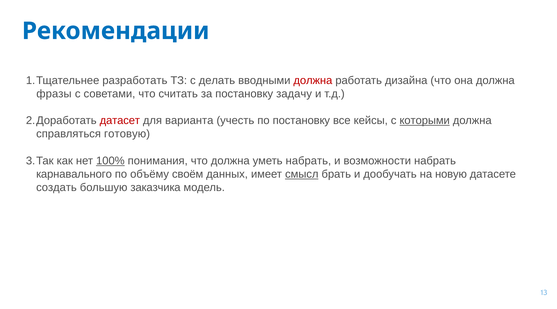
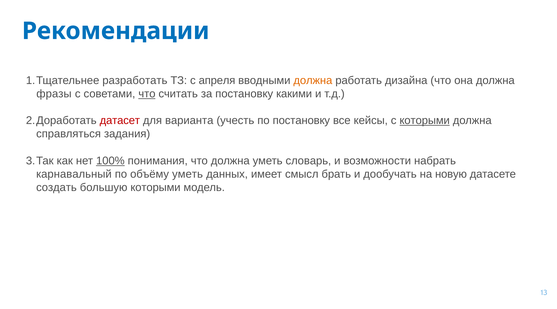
делать: делать -> апреля
должна at (313, 80) colour: red -> orange
что at (147, 94) underline: none -> present
задачу: задачу -> какими
готовую: готовую -> задания
уметь набрать: набрать -> словарь
карнавального: карнавального -> карнавальный
объёму своём: своём -> уметь
смысл underline: present -> none
большую заказчика: заказчика -> которыми
